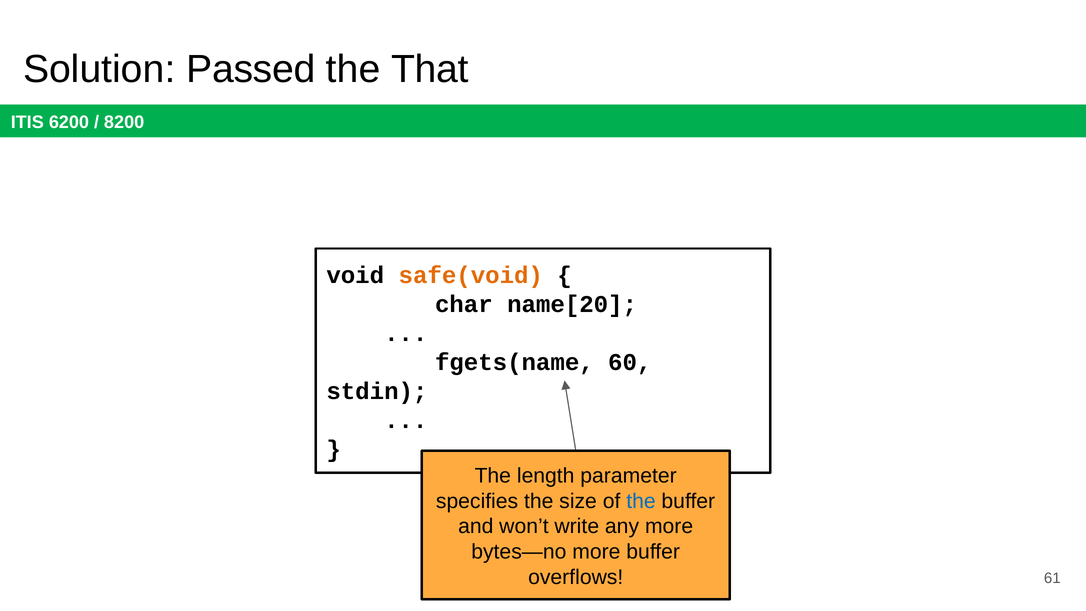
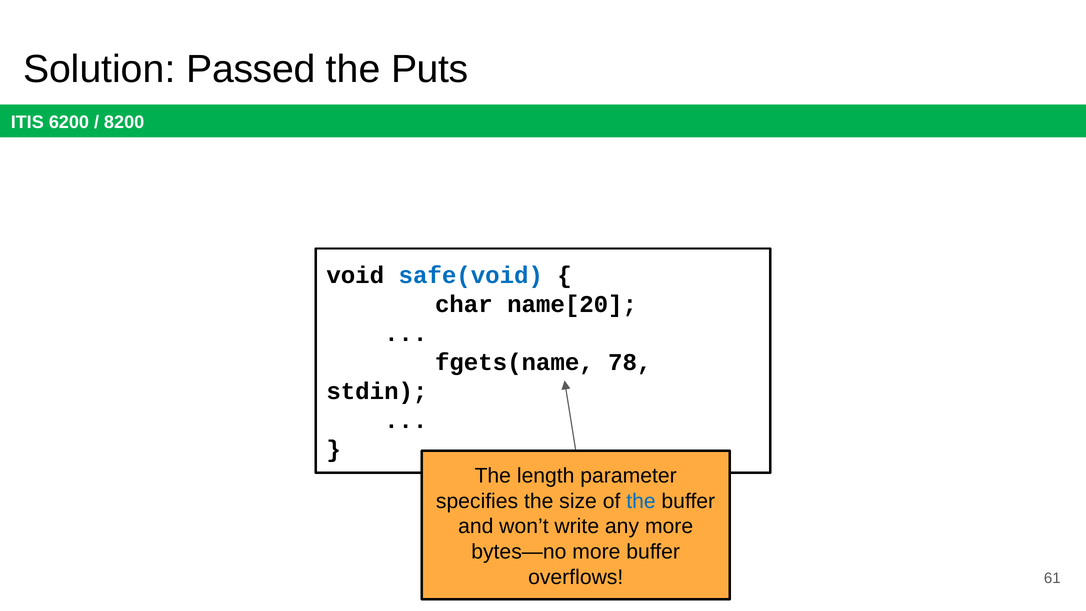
That: That -> Puts
safe(void colour: orange -> blue
60: 60 -> 78
